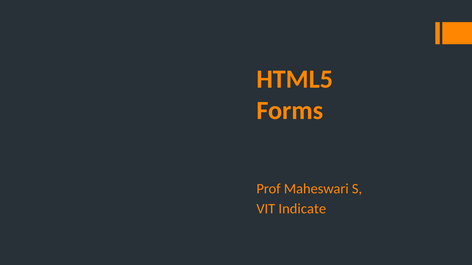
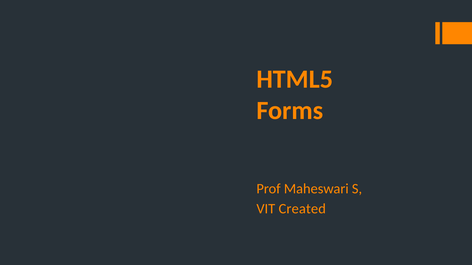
Indicate: Indicate -> Created
